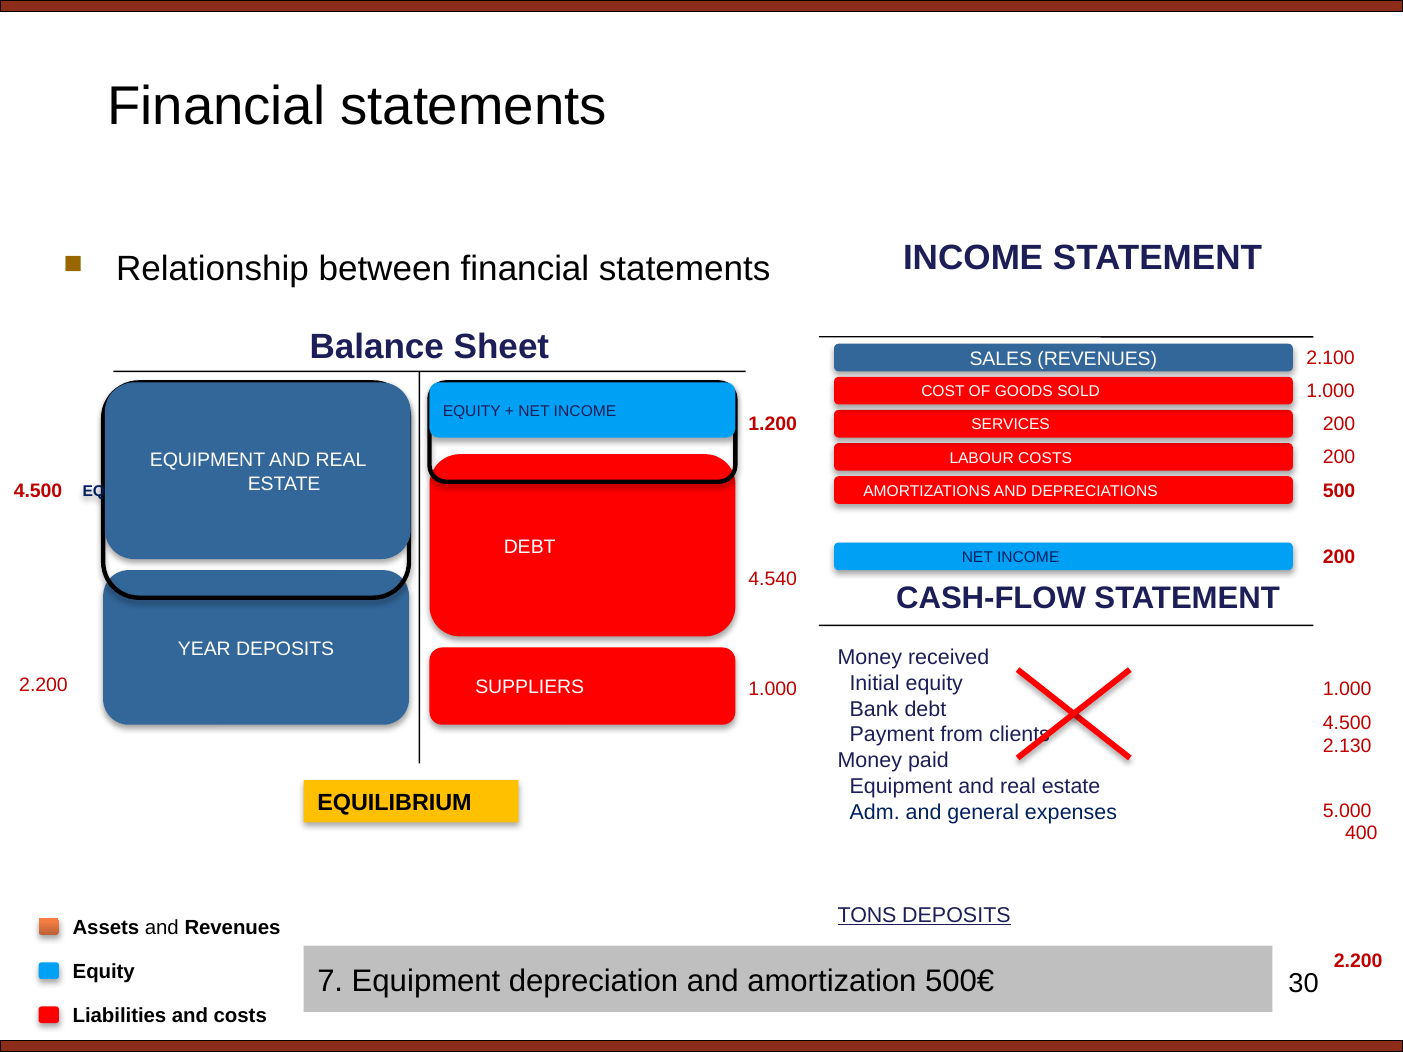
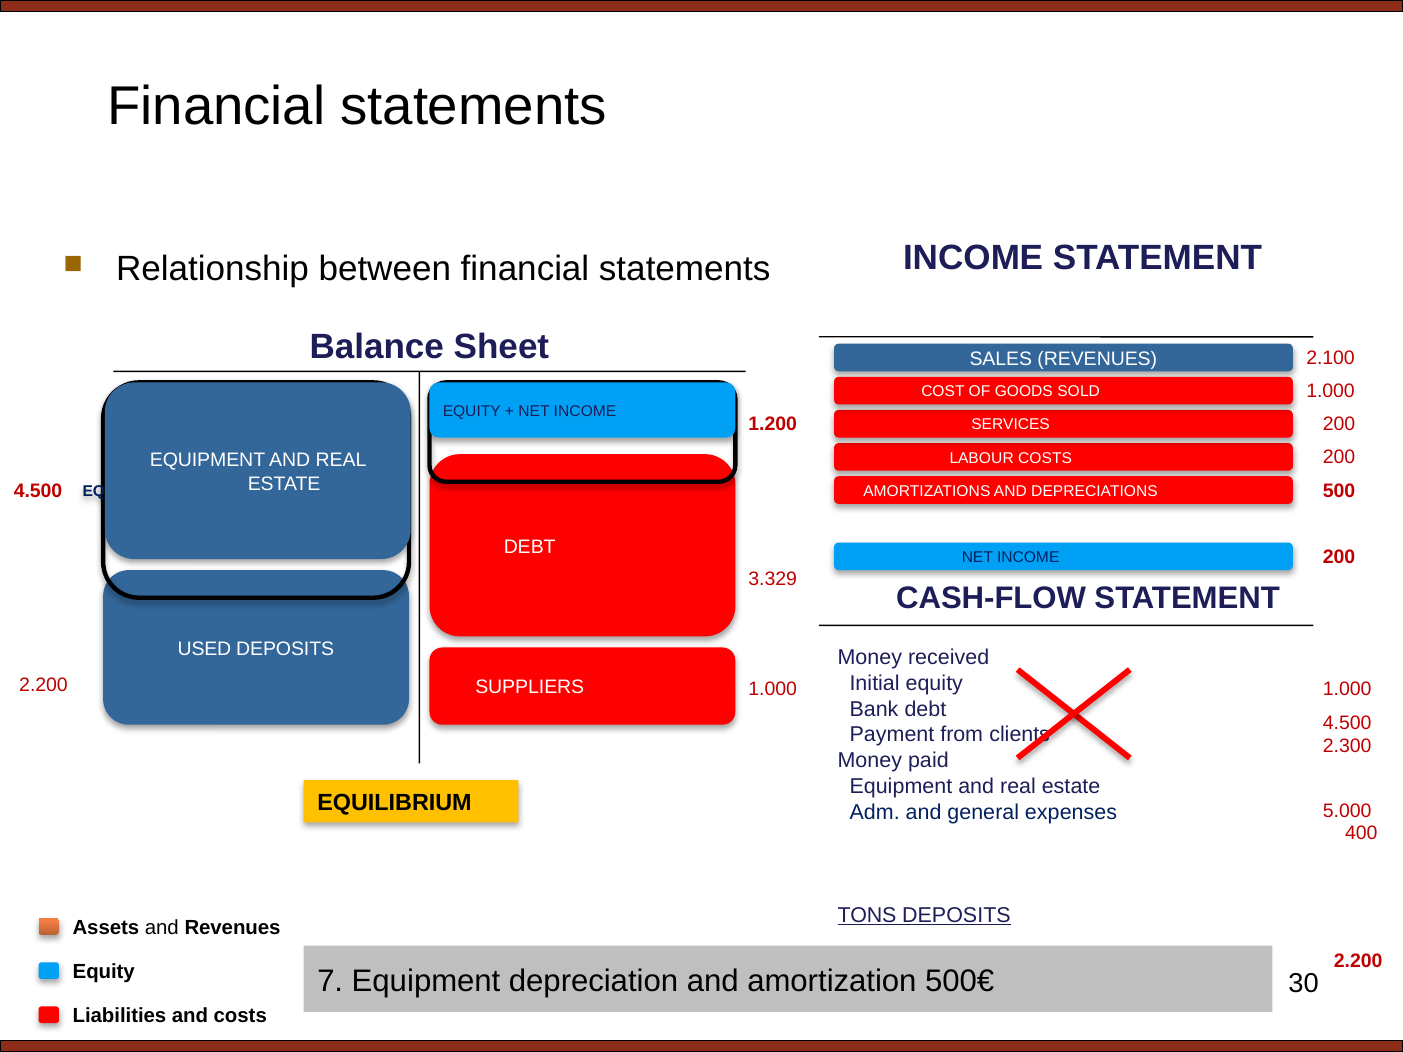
4.540: 4.540 -> 3.329
YEAR: YEAR -> USED
2.130: 2.130 -> 2.300
